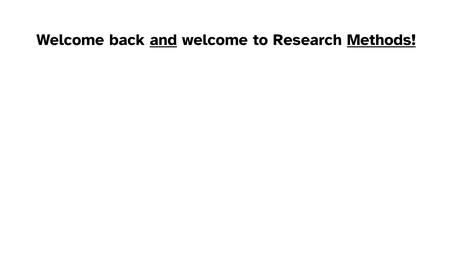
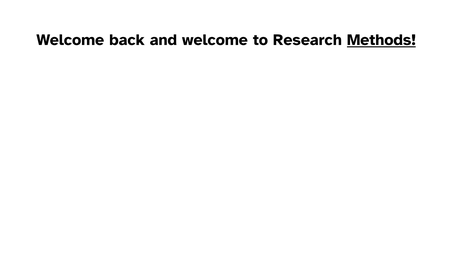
and underline: present -> none
